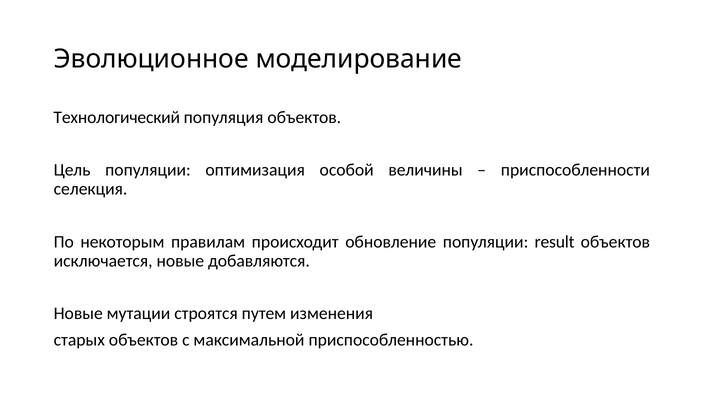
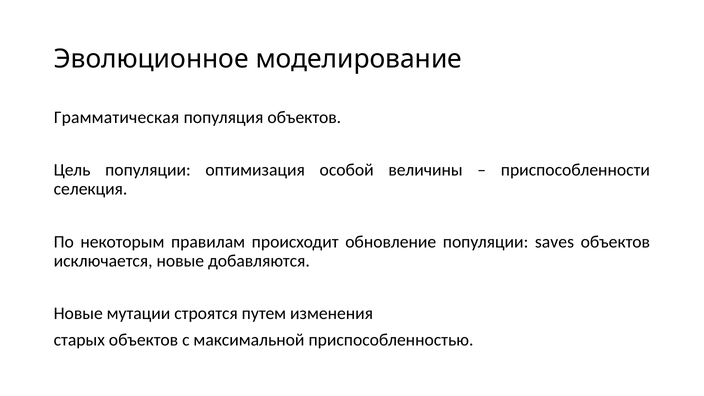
Технологический: Технологический -> Грамматическая
result: result -> saves
